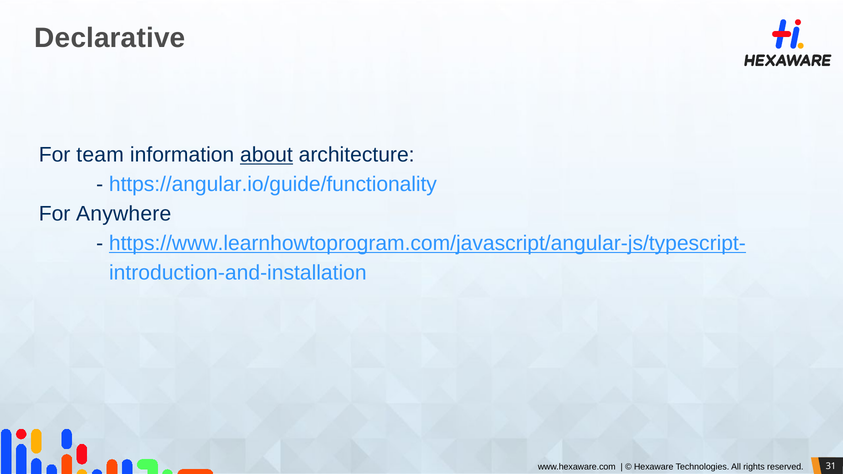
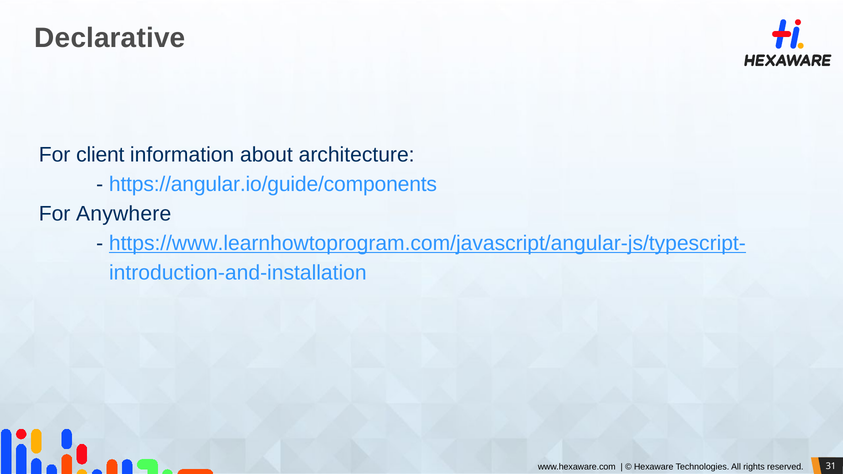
team: team -> client
about underline: present -> none
https://angular.io/guide/functionality: https://angular.io/guide/functionality -> https://angular.io/guide/components
